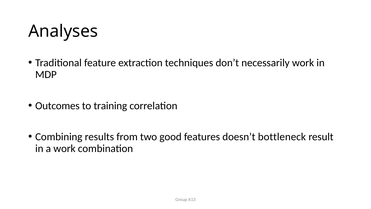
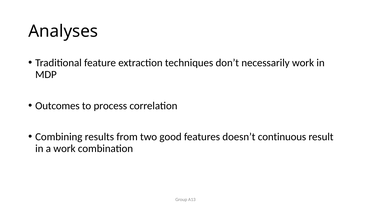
training: training -> process
bottleneck: bottleneck -> continuous
